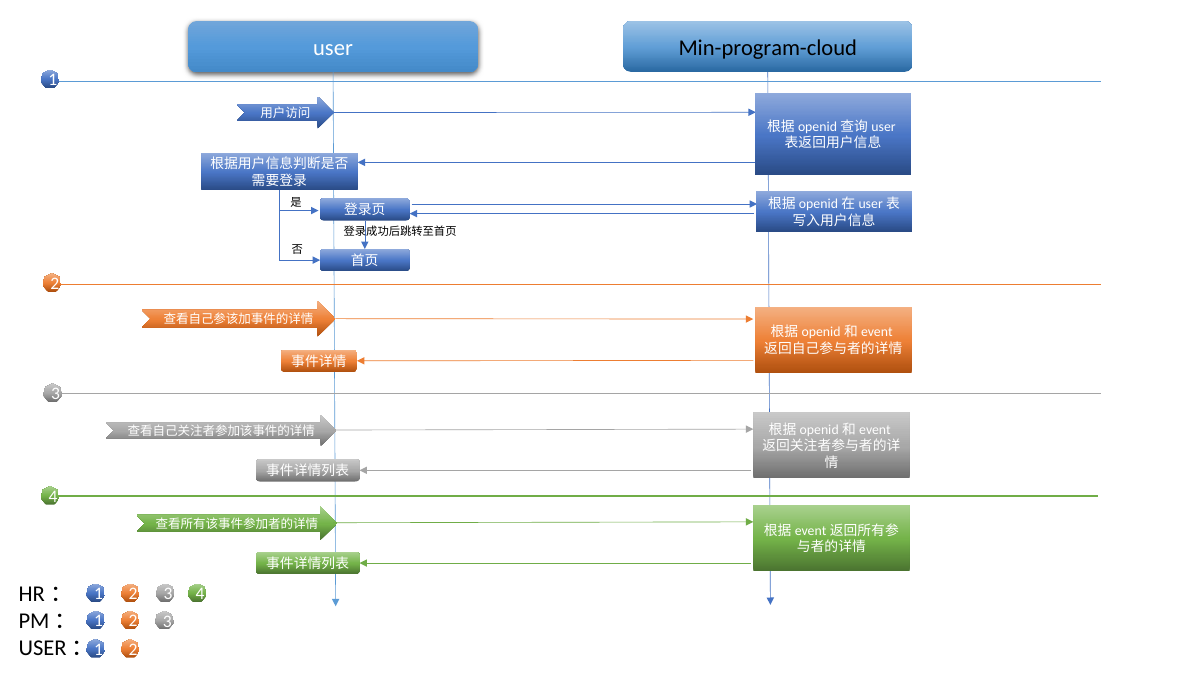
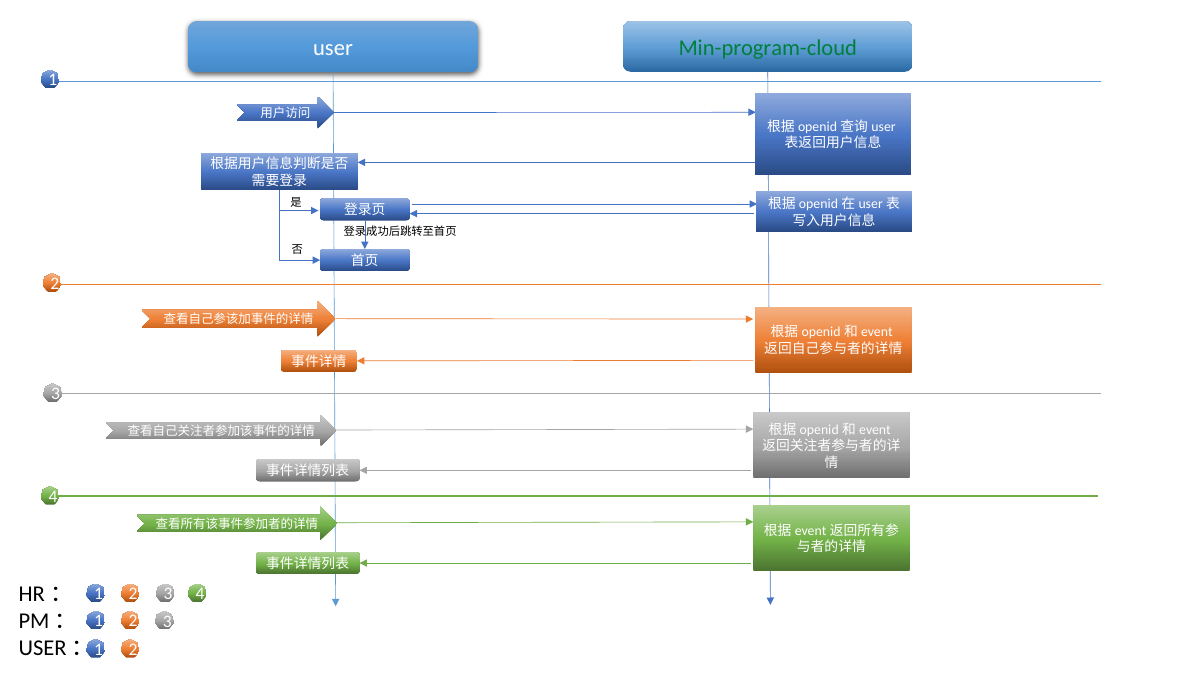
Min-program-cloud colour: black -> green
